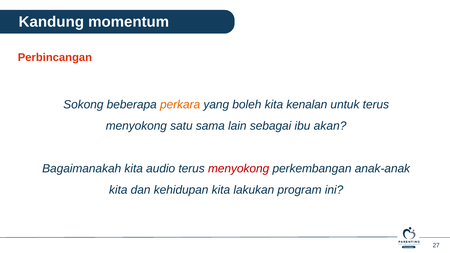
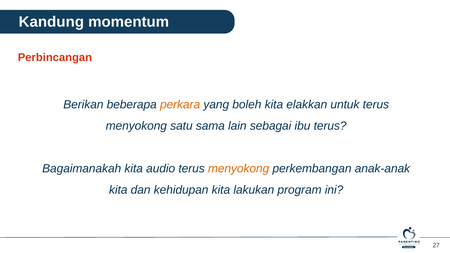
Sokong: Sokong -> Berikan
kenalan: kenalan -> elakkan
ibu akan: akan -> terus
menyokong at (239, 169) colour: red -> orange
